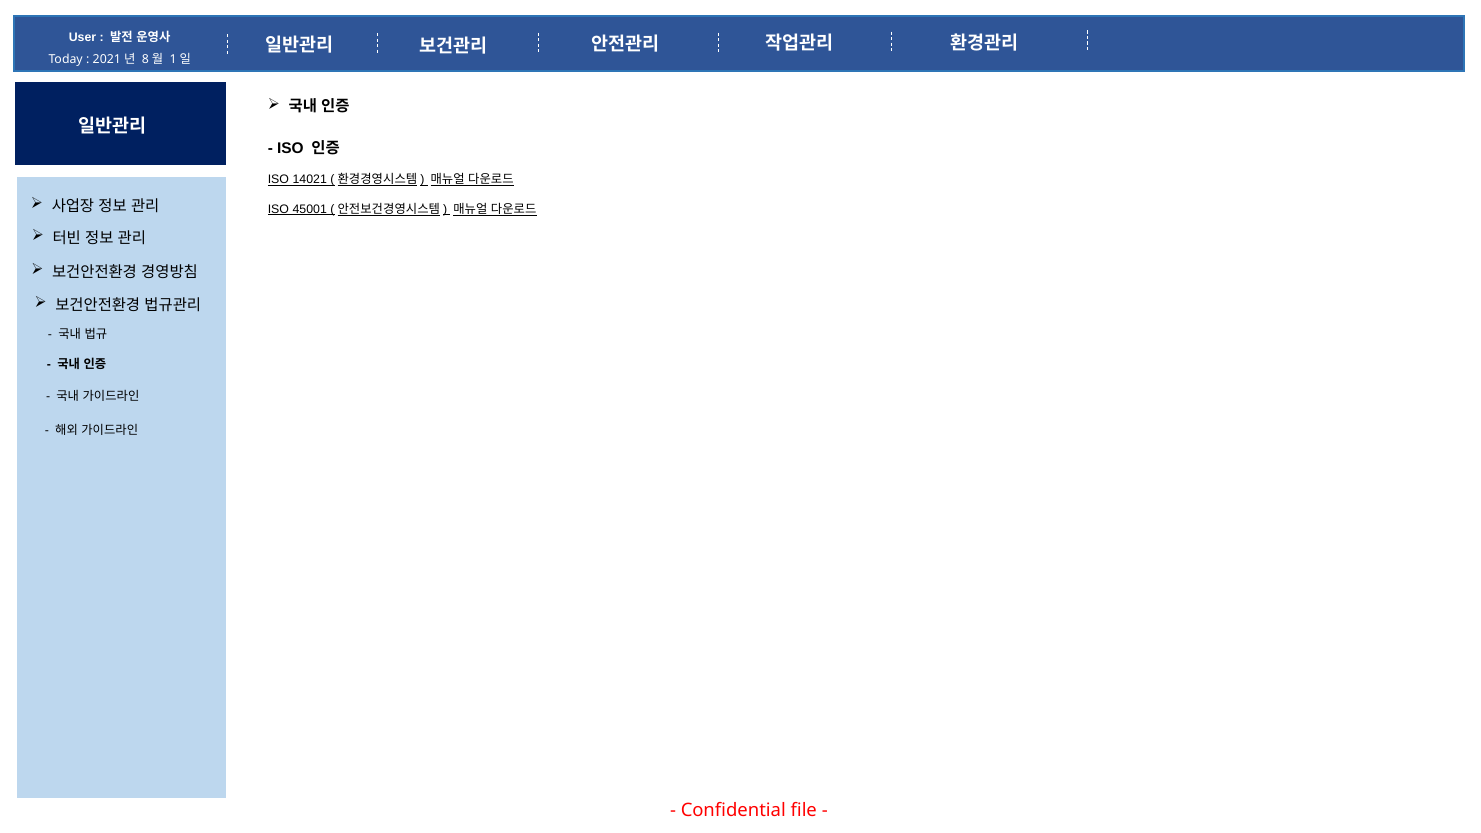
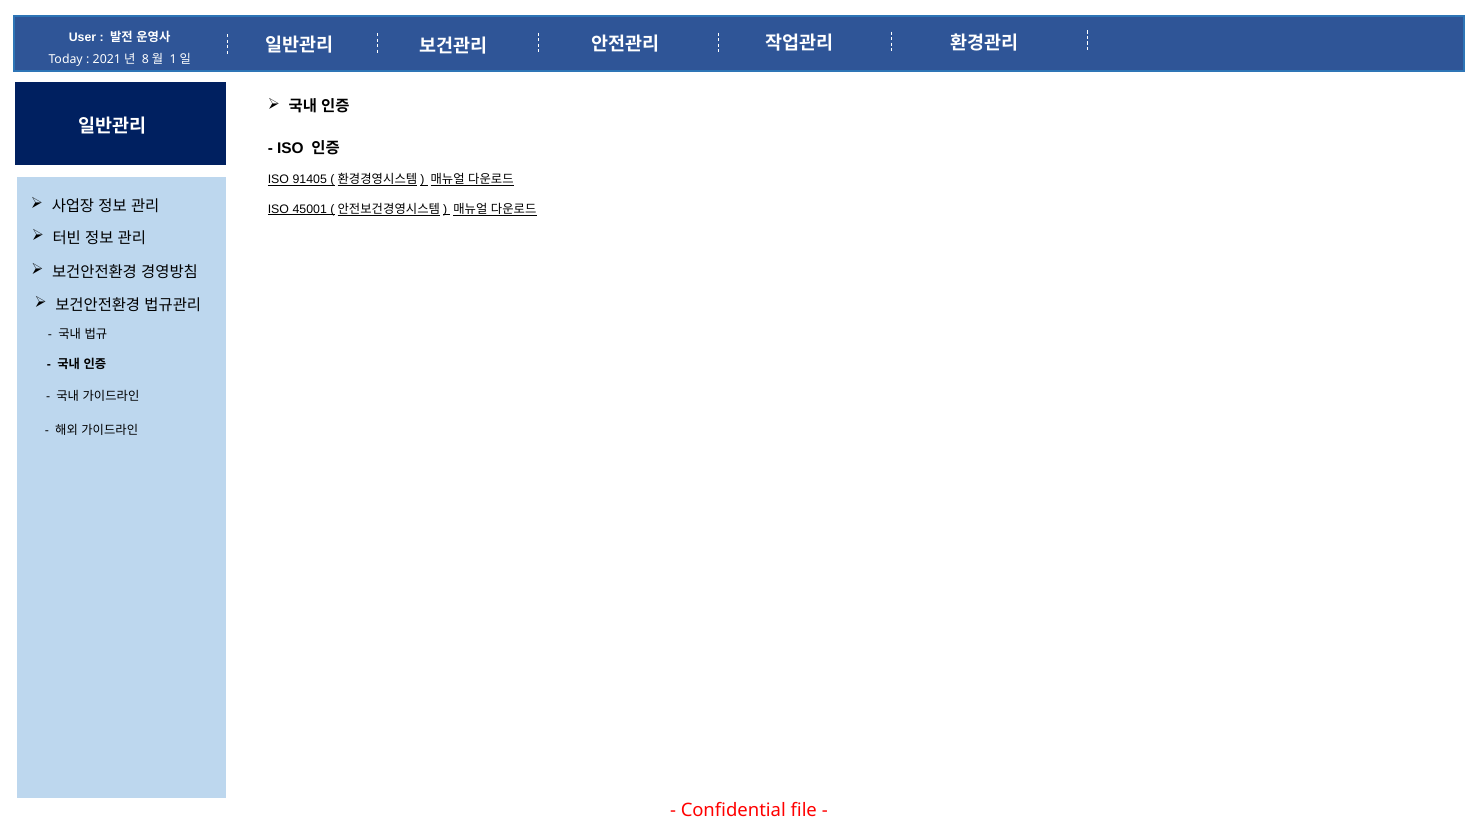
14021: 14021 -> 91405
